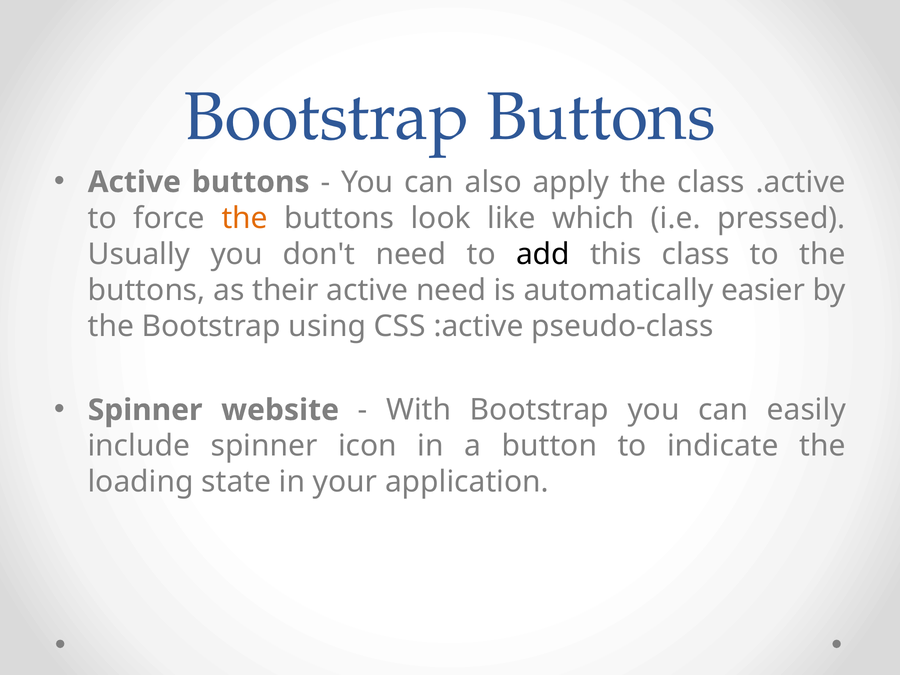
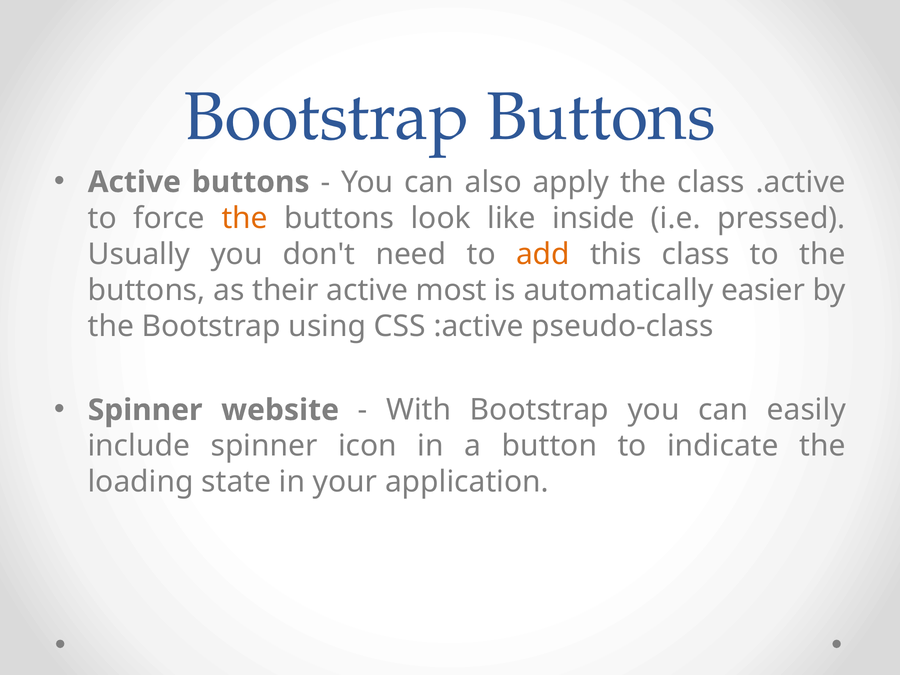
which: which -> inside
add colour: black -> orange
active need: need -> most
